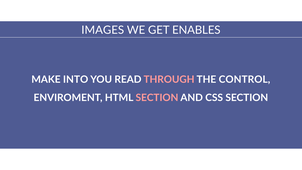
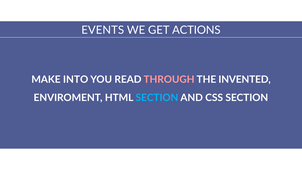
IMAGES: IMAGES -> EVENTS
ENABLES: ENABLES -> ACTIONS
CONTROL: CONTROL -> INVENTED
SECTION at (157, 98) colour: pink -> light blue
